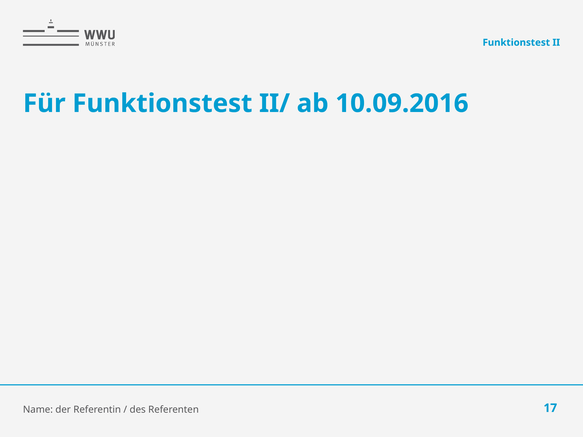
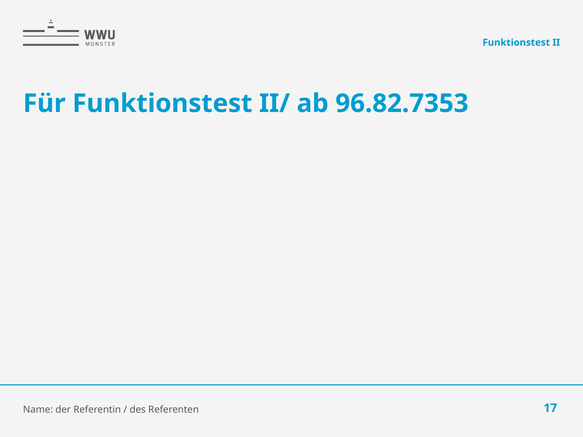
10.09.2016: 10.09.2016 -> 96.82.7353
